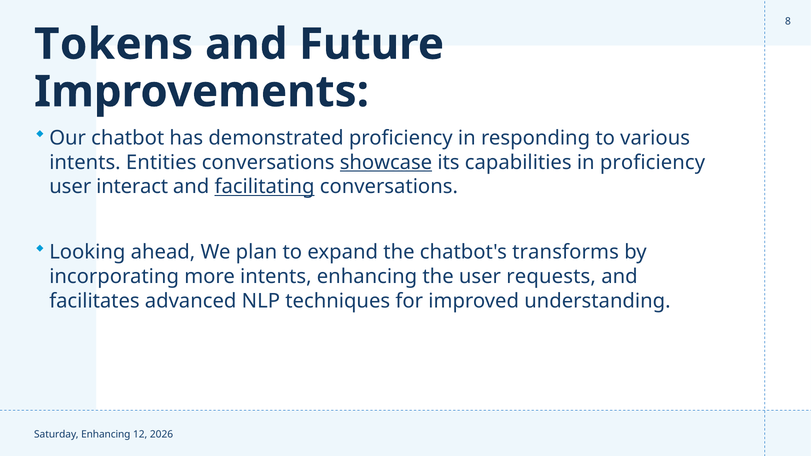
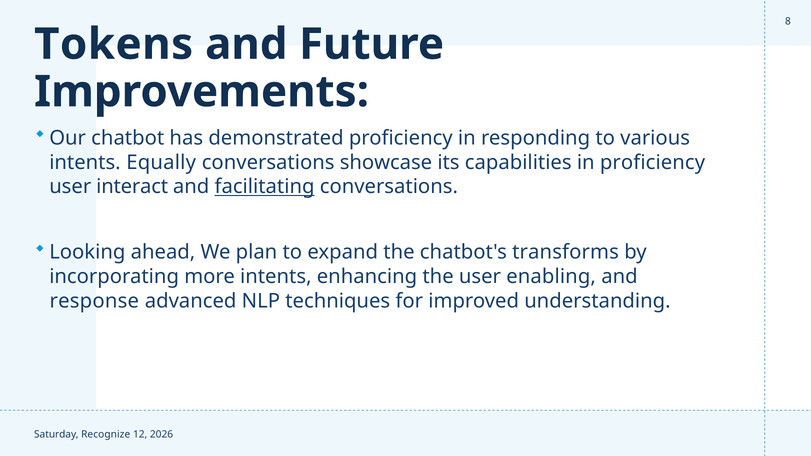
Entities: Entities -> Equally
showcase underline: present -> none
requests: requests -> enabling
facilitates: facilitates -> response
Enhancing at (106, 435): Enhancing -> Recognize
